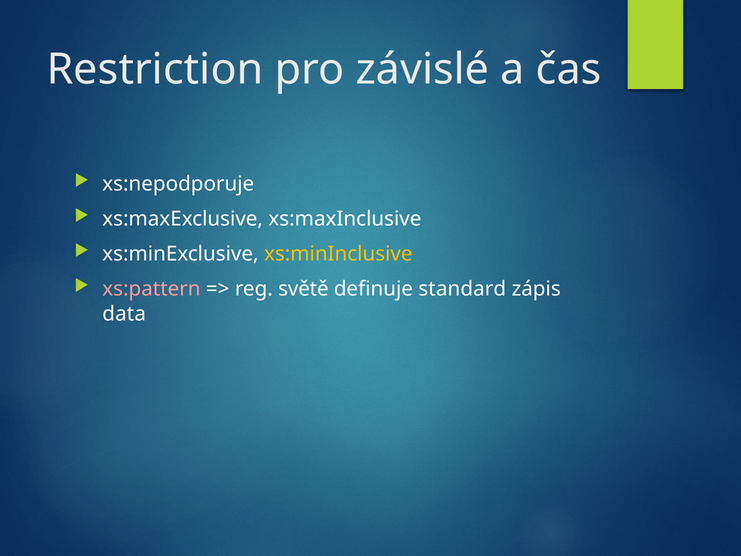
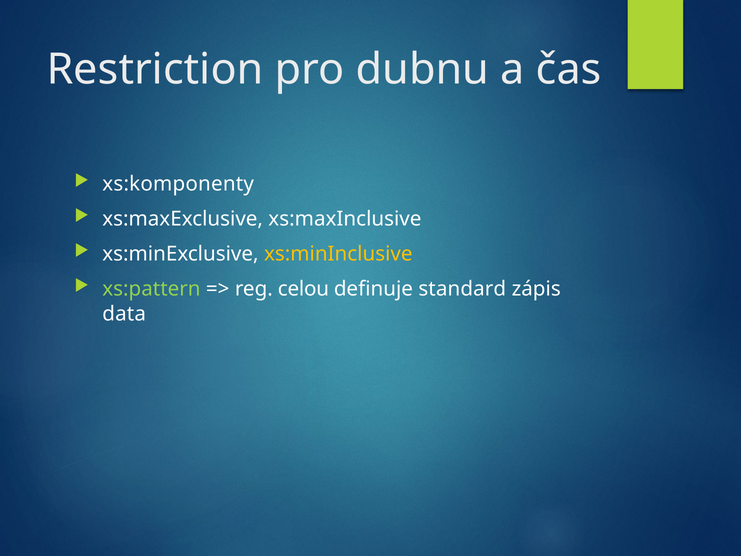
závislé: závislé -> dubnu
xs:nepodporuje: xs:nepodporuje -> xs:komponenty
xs:pattern colour: pink -> light green
světě: světě -> celou
